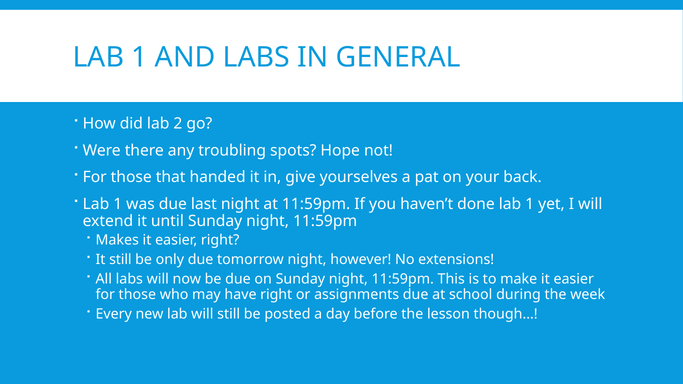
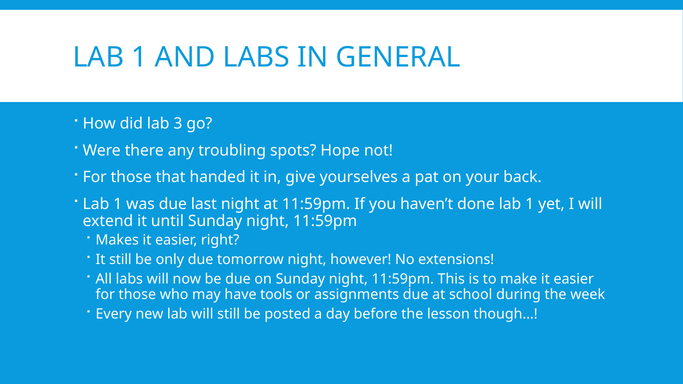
2: 2 -> 3
have right: right -> tools
